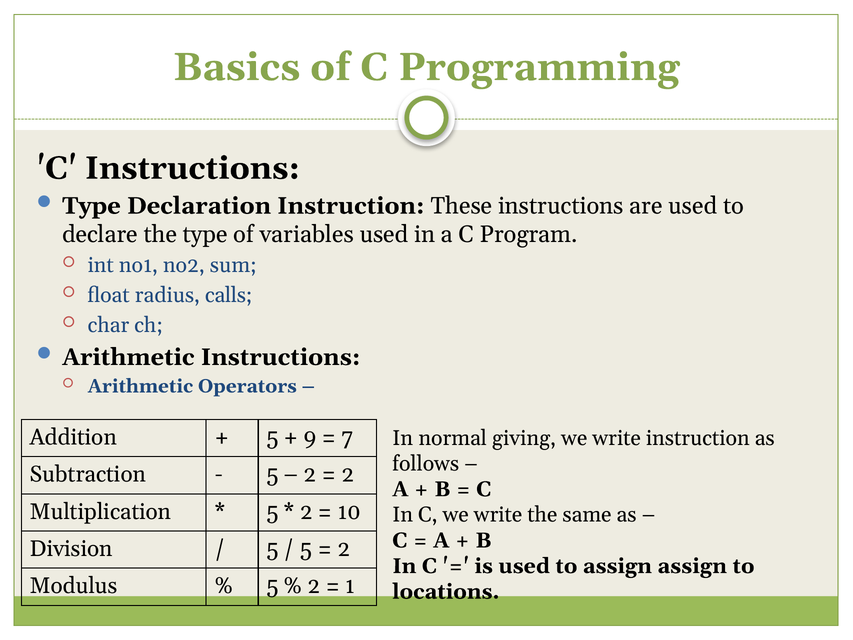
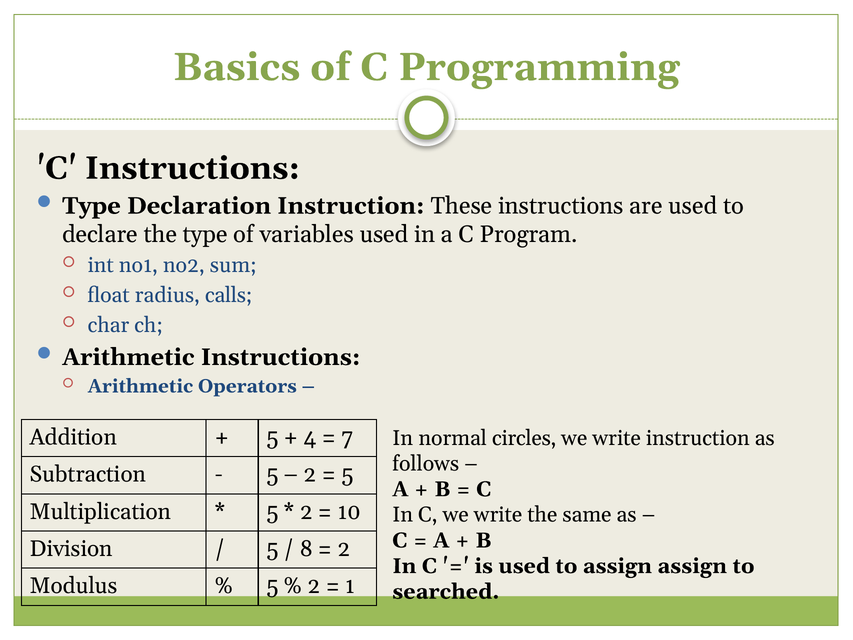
9: 9 -> 4
giving: giving -> circles
2 at (348, 474): 2 -> 5
5 at (306, 549): 5 -> 8
locations: locations -> searched
